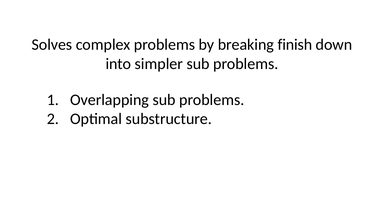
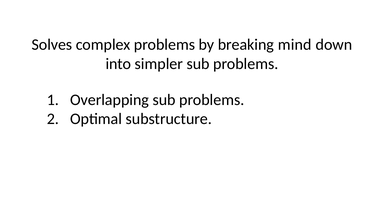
finish: finish -> mind
